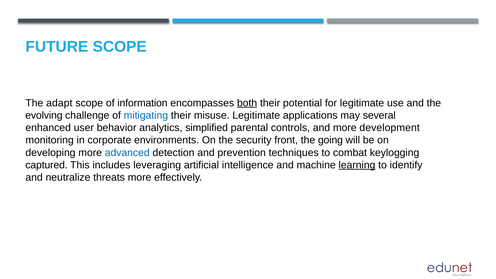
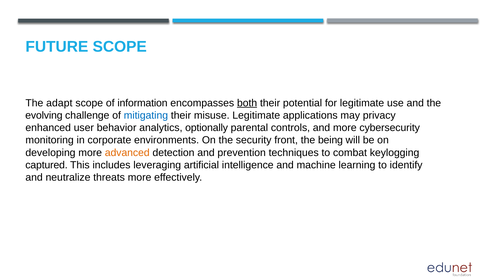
several: several -> privacy
simplified: simplified -> optionally
development: development -> cybersecurity
going: going -> being
advanced colour: blue -> orange
learning underline: present -> none
